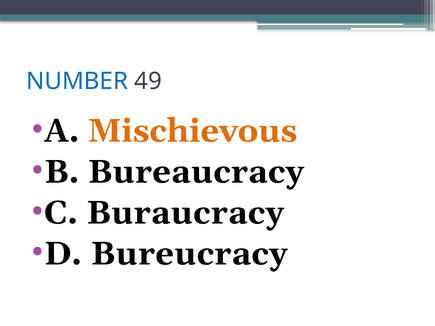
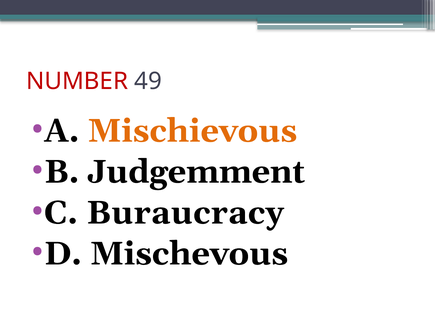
NUMBER colour: blue -> red
Bureaucracy: Bureaucracy -> Judgemment
Bureucracy: Bureucracy -> Mischevous
